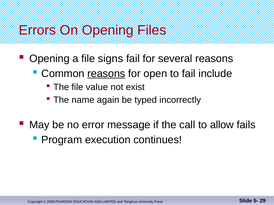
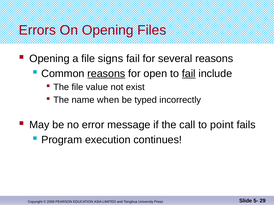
fail at (189, 74) underline: none -> present
again: again -> when
allow: allow -> point
